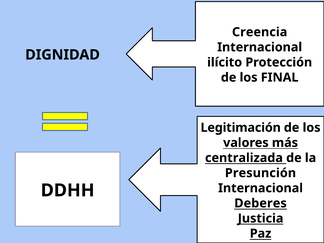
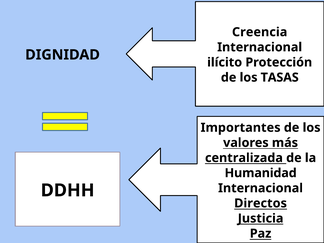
FINAL: FINAL -> TASAS
Legitimación: Legitimación -> Importantes
Presunción: Presunción -> Humanidad
Deberes: Deberes -> Directos
